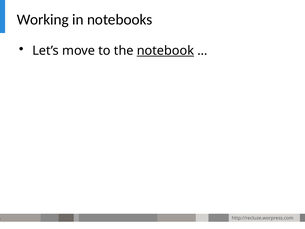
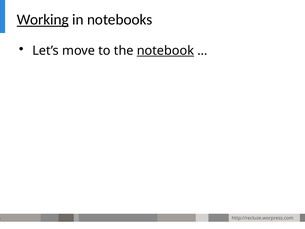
Working underline: none -> present
